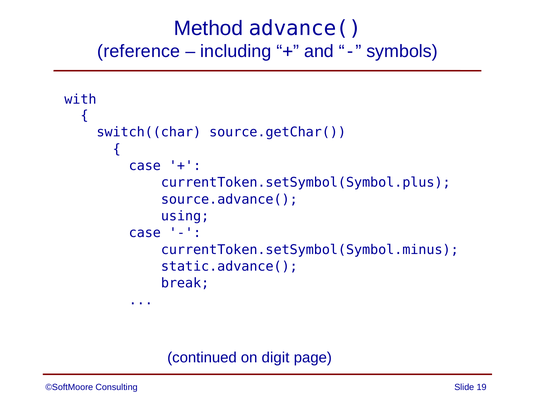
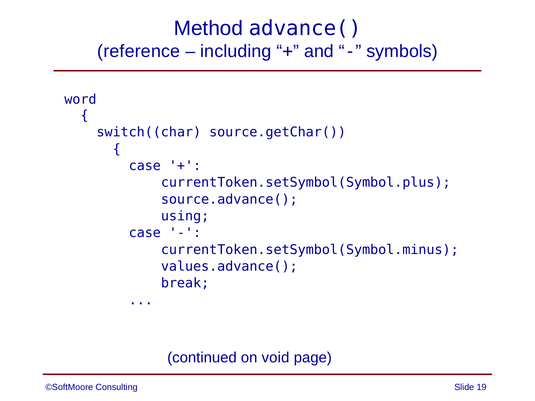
with: with -> word
static.advance(: static.advance( -> values.advance(
digit: digit -> void
